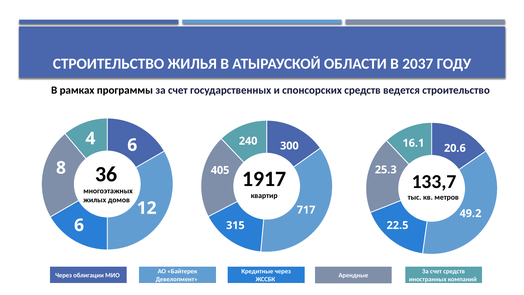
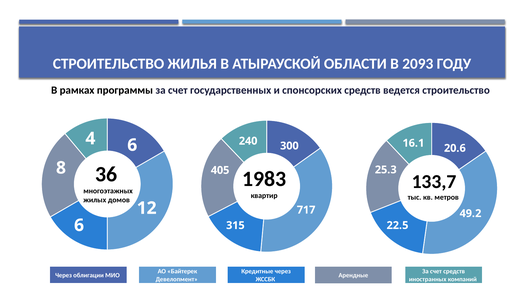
2037: 2037 -> 2093
1917: 1917 -> 1983
